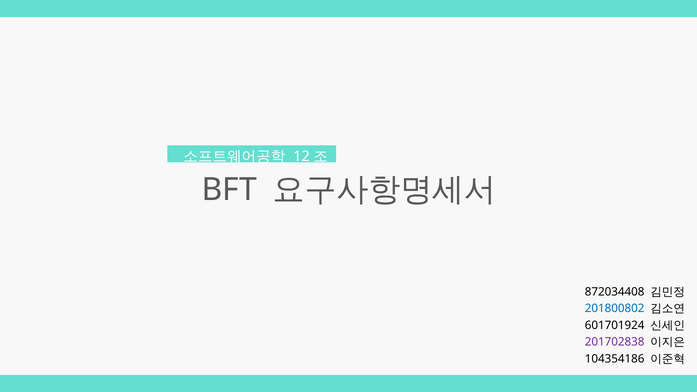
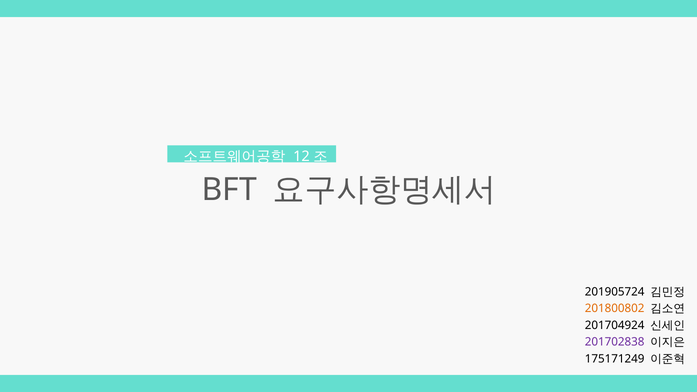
872034408: 872034408 -> 201905724
201800802 colour: blue -> orange
601701924: 601701924 -> 201704924
104354186: 104354186 -> 175171249
